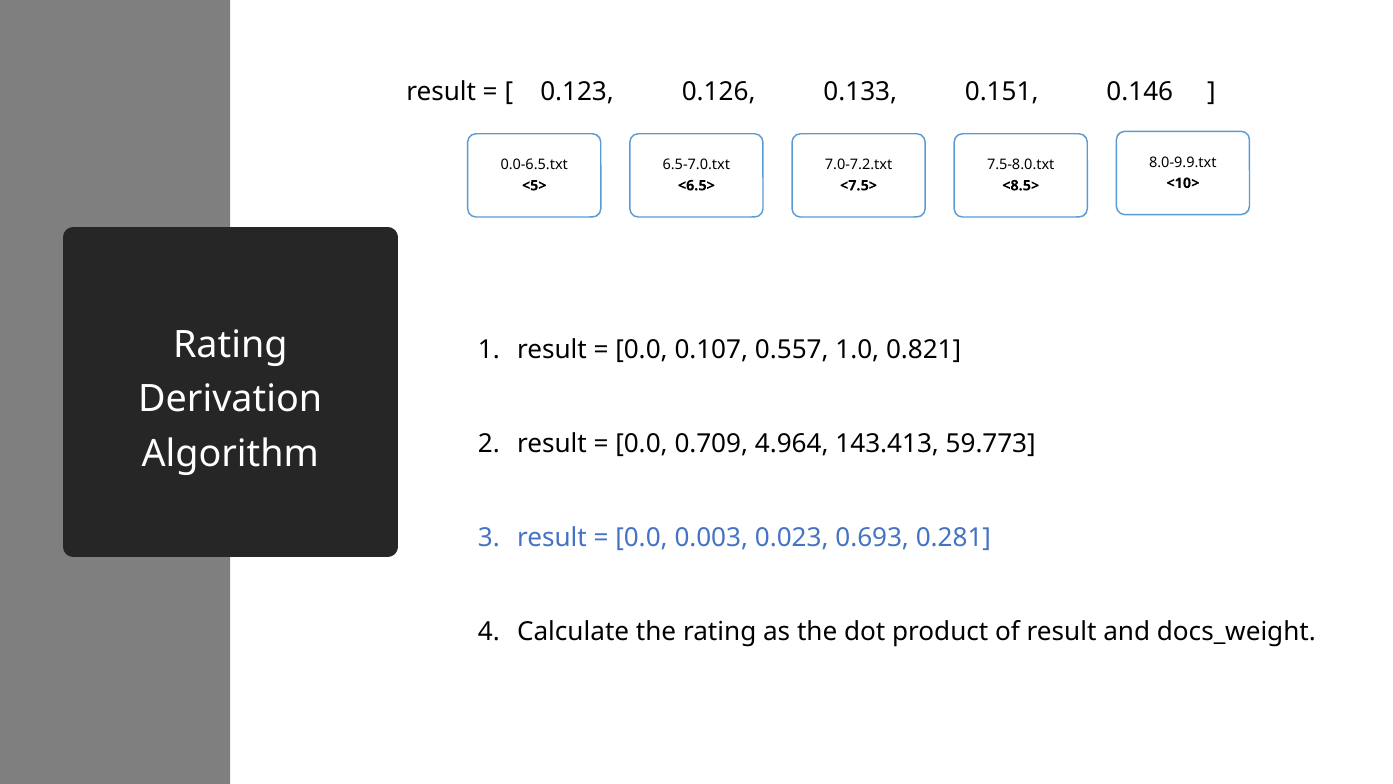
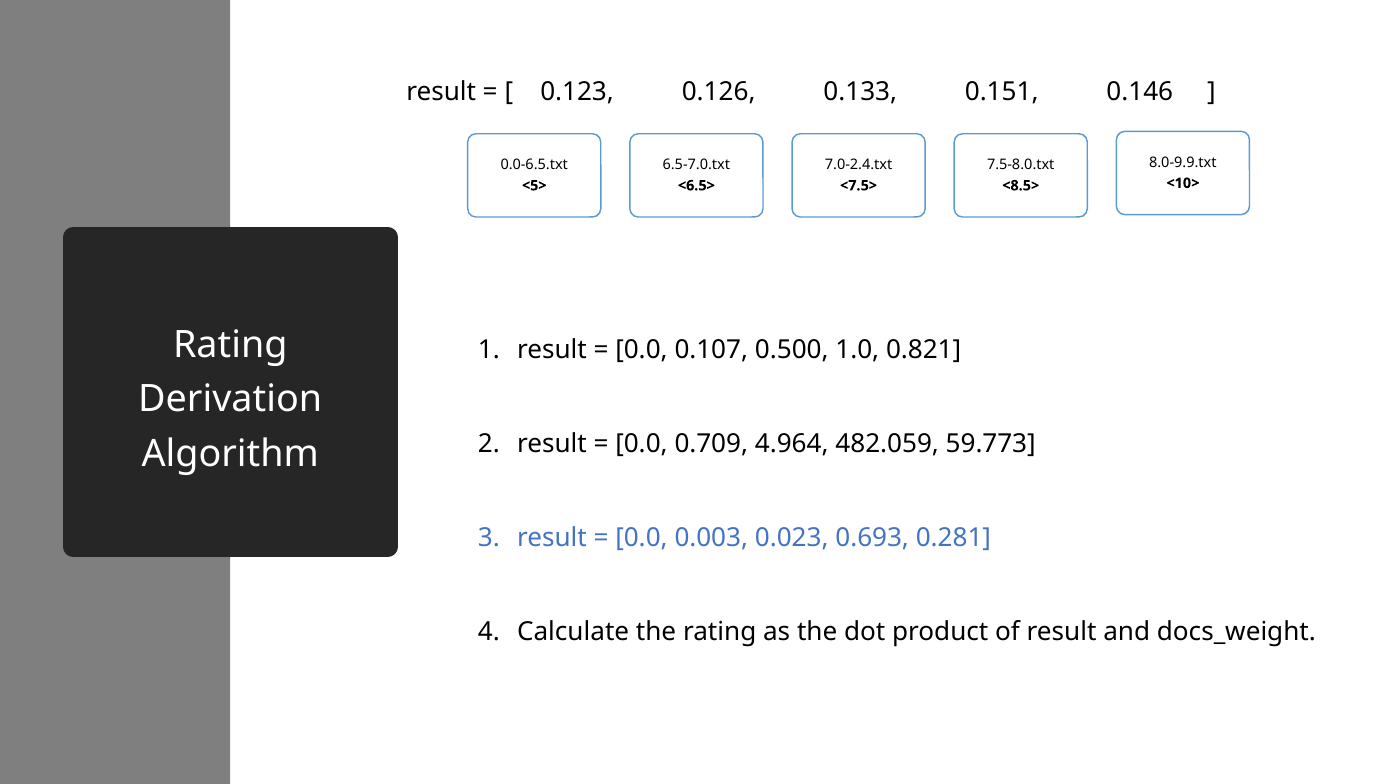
7.0-7.2.txt: 7.0-7.2.txt -> 7.0-2.4.txt
0.557: 0.557 -> 0.500
143.413: 143.413 -> 482.059
